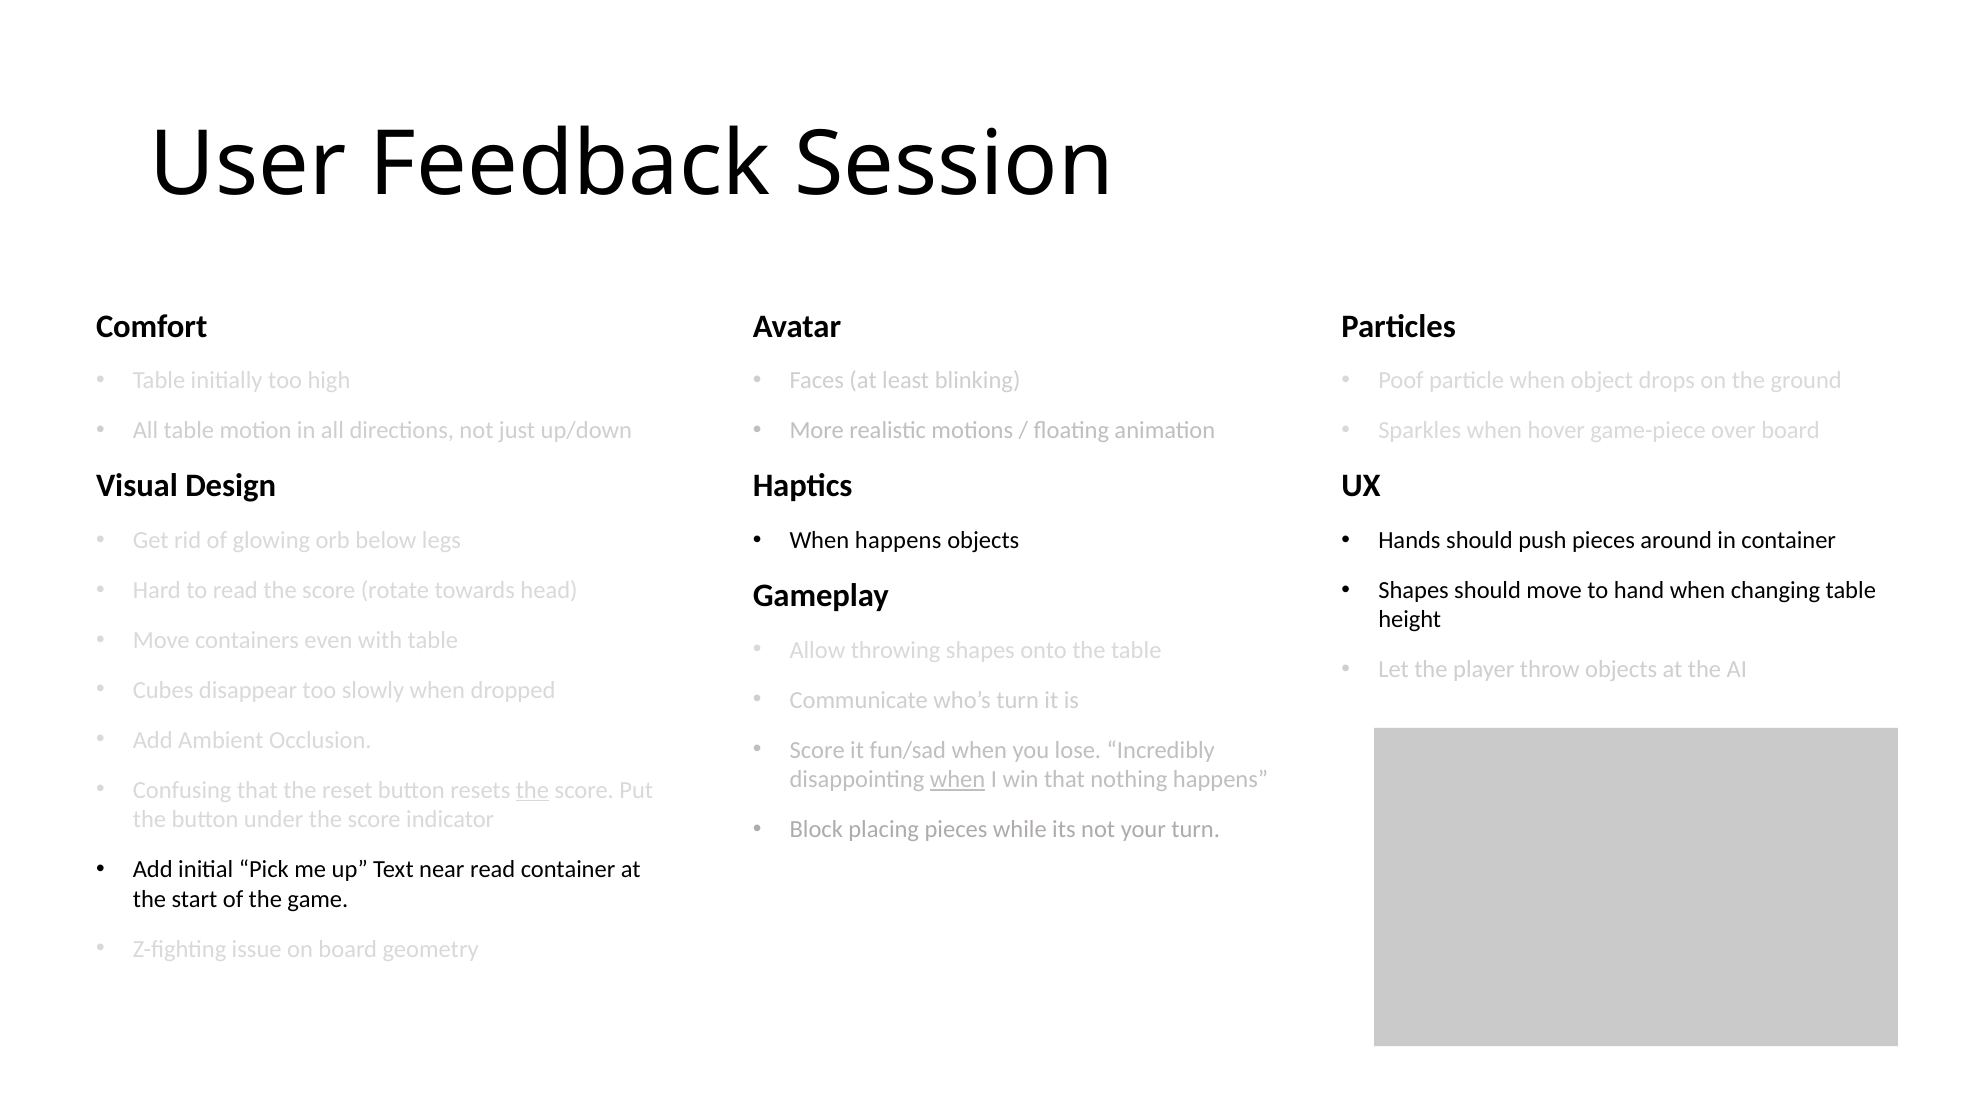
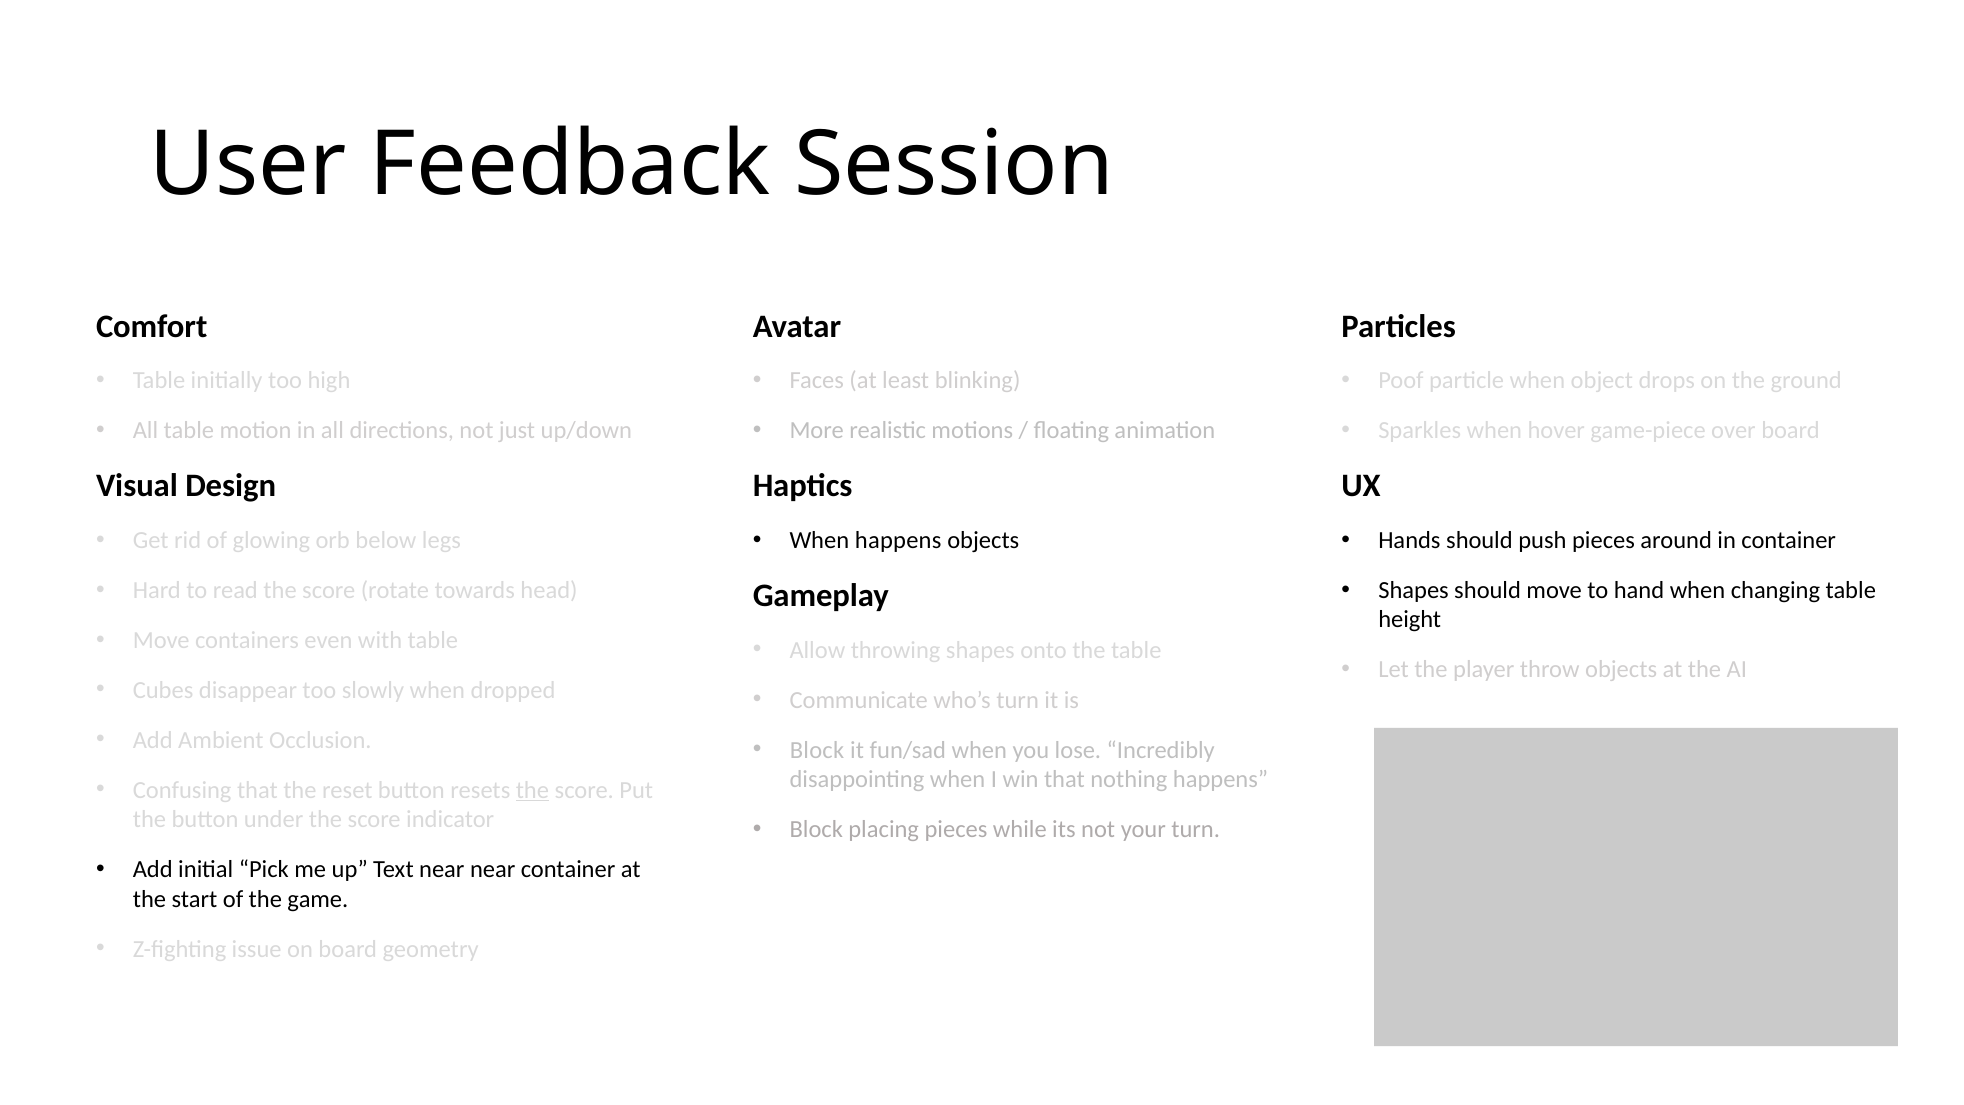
Score at (817, 750): Score -> Block
when at (958, 779) underline: present -> none
near read: read -> near
